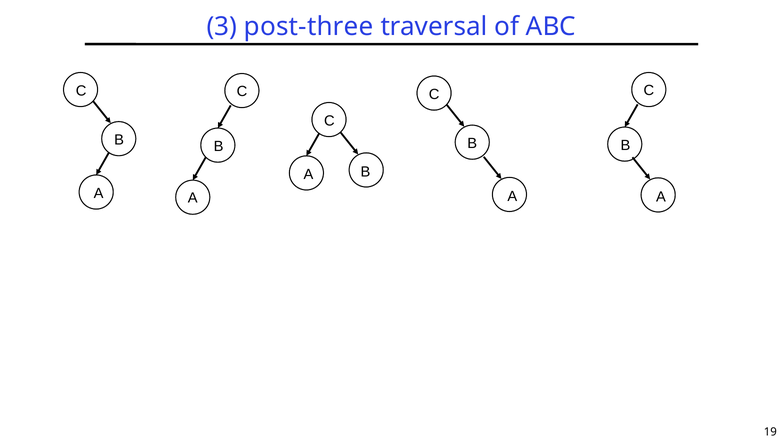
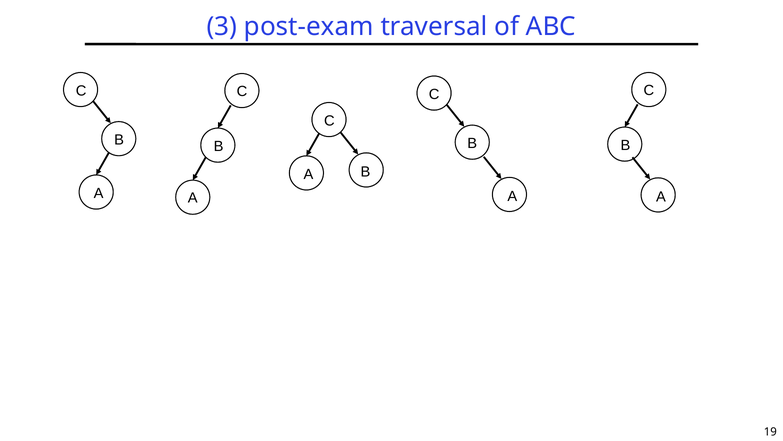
post-three: post-three -> post-exam
